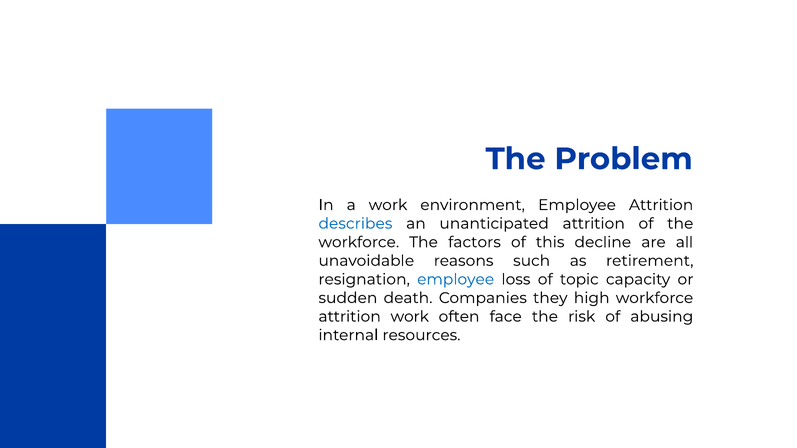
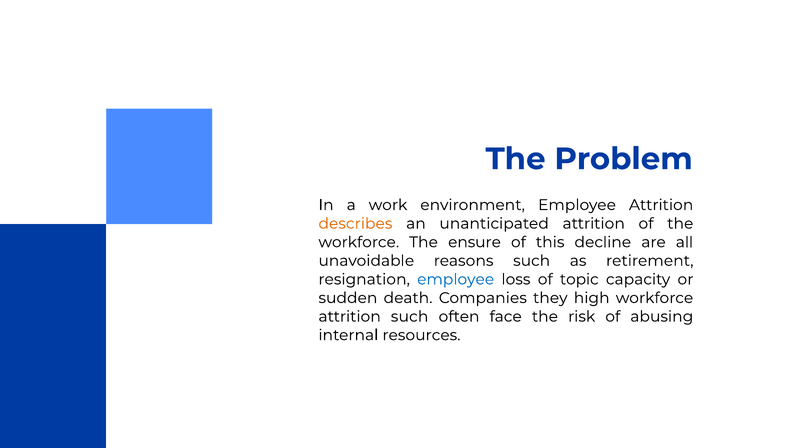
describes colour: blue -> orange
factors: factors -> ensure
attrition work: work -> such
